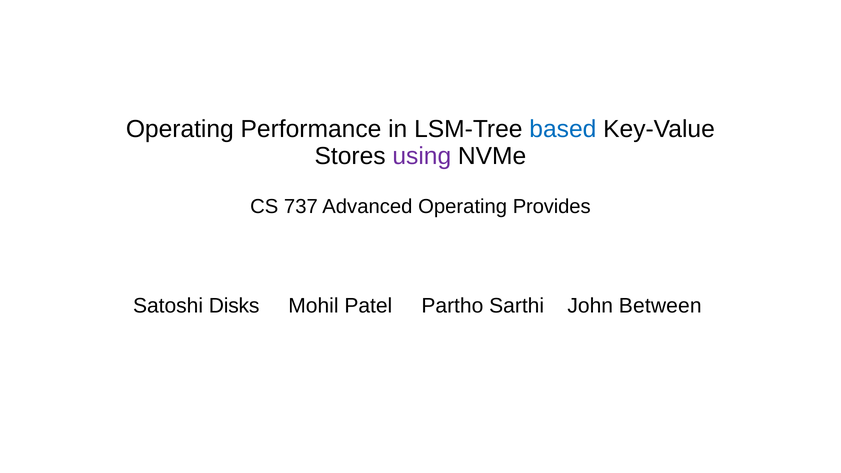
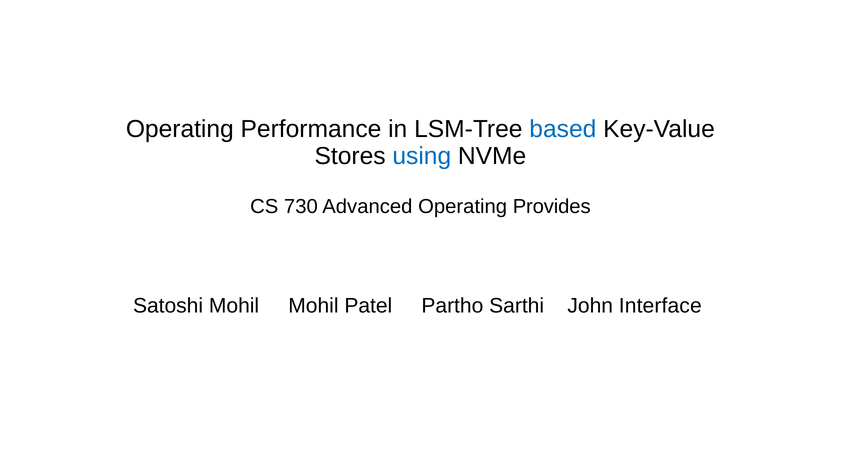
using colour: purple -> blue
737: 737 -> 730
Satoshi Disks: Disks -> Mohil
Between: Between -> Interface
